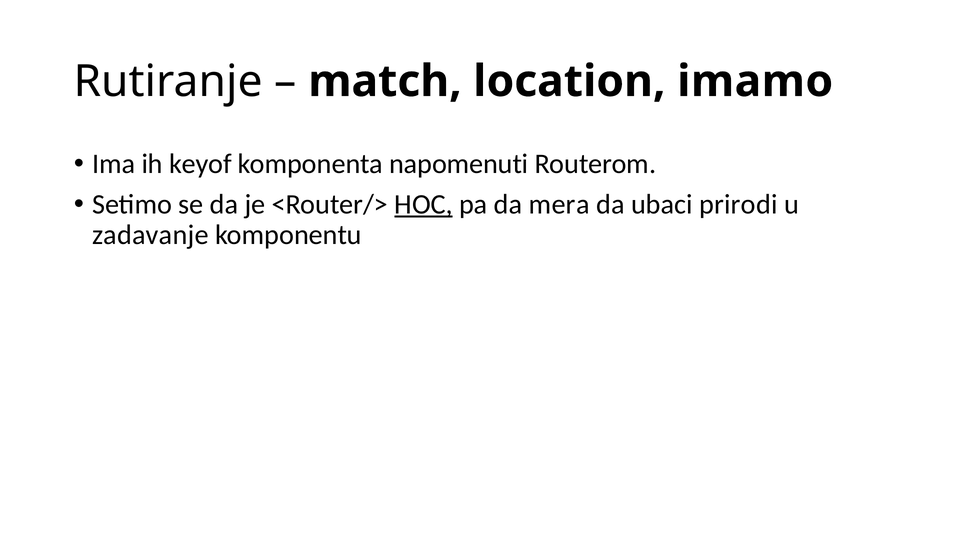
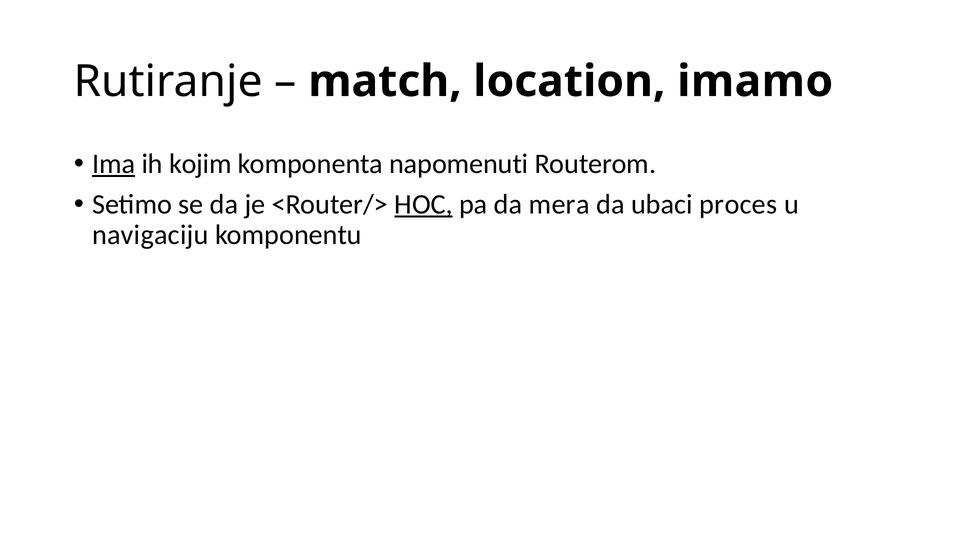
Ima underline: none -> present
keyof: keyof -> kojim
prirodi: prirodi -> proces
zadavanje: zadavanje -> navigaciju
